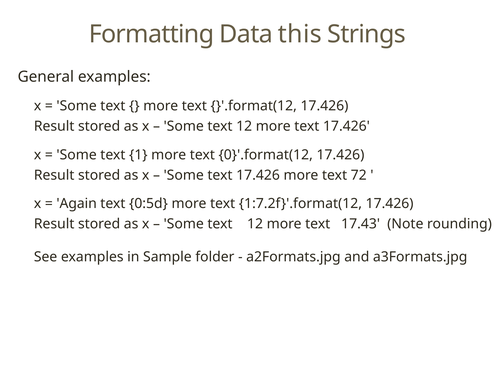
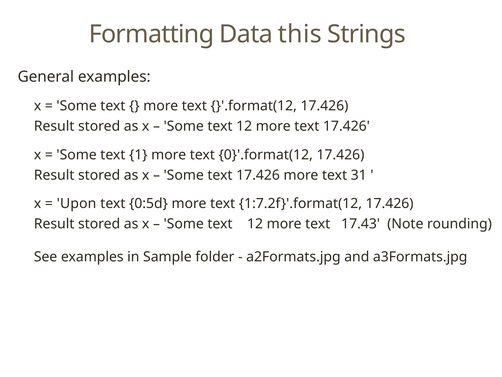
72: 72 -> 31
Again: Again -> Upon
